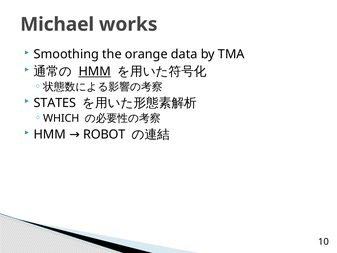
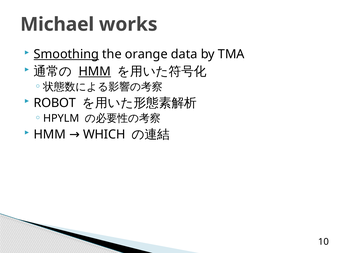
Smoothing underline: none -> present
STATES: STATES -> ROBOT
WHICH: WHICH -> HPYLM
ROBOT: ROBOT -> WHICH
